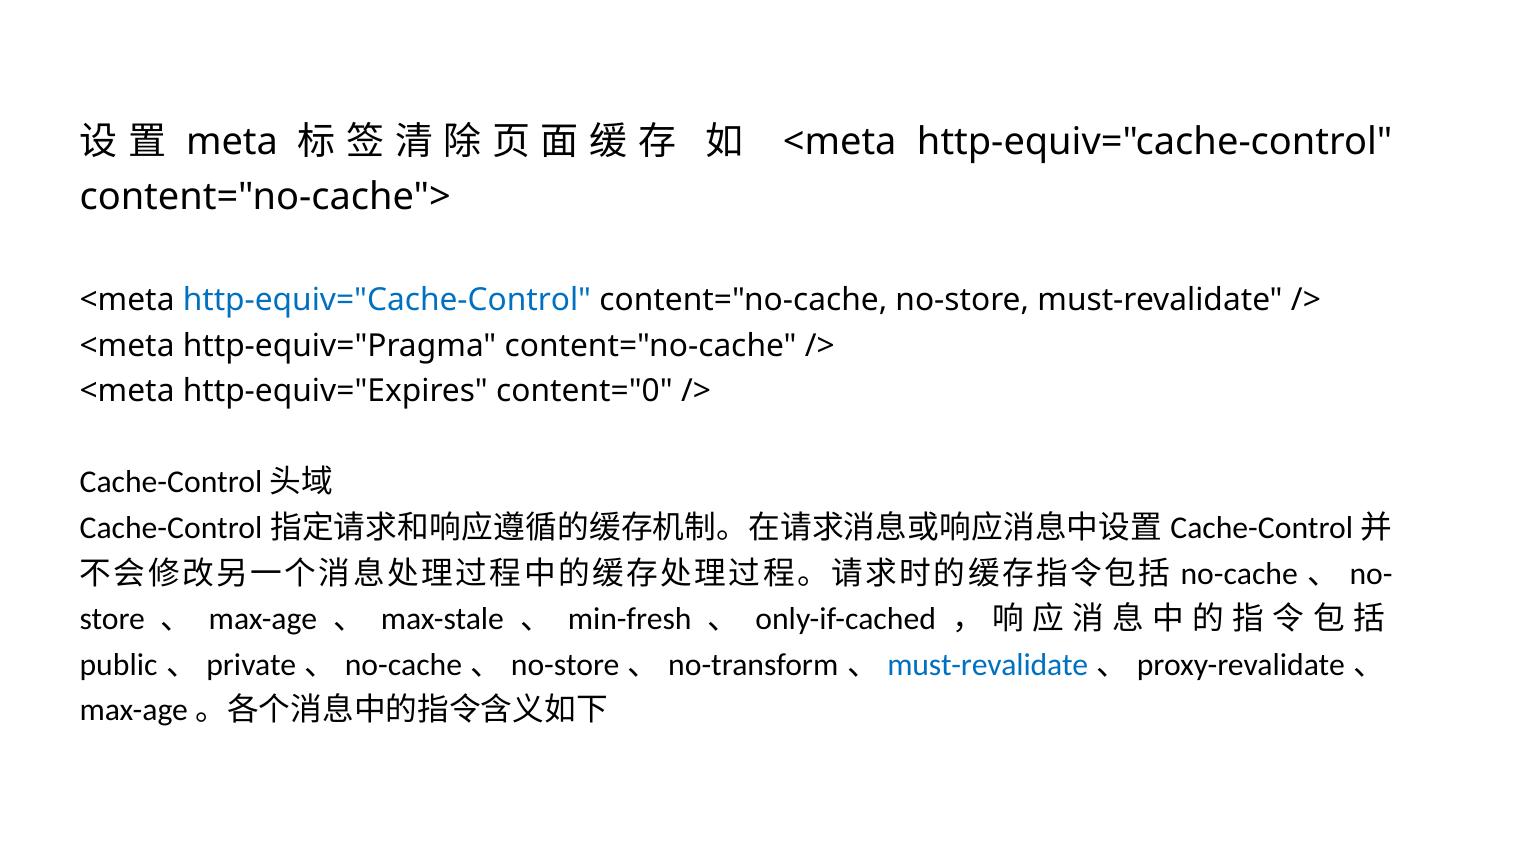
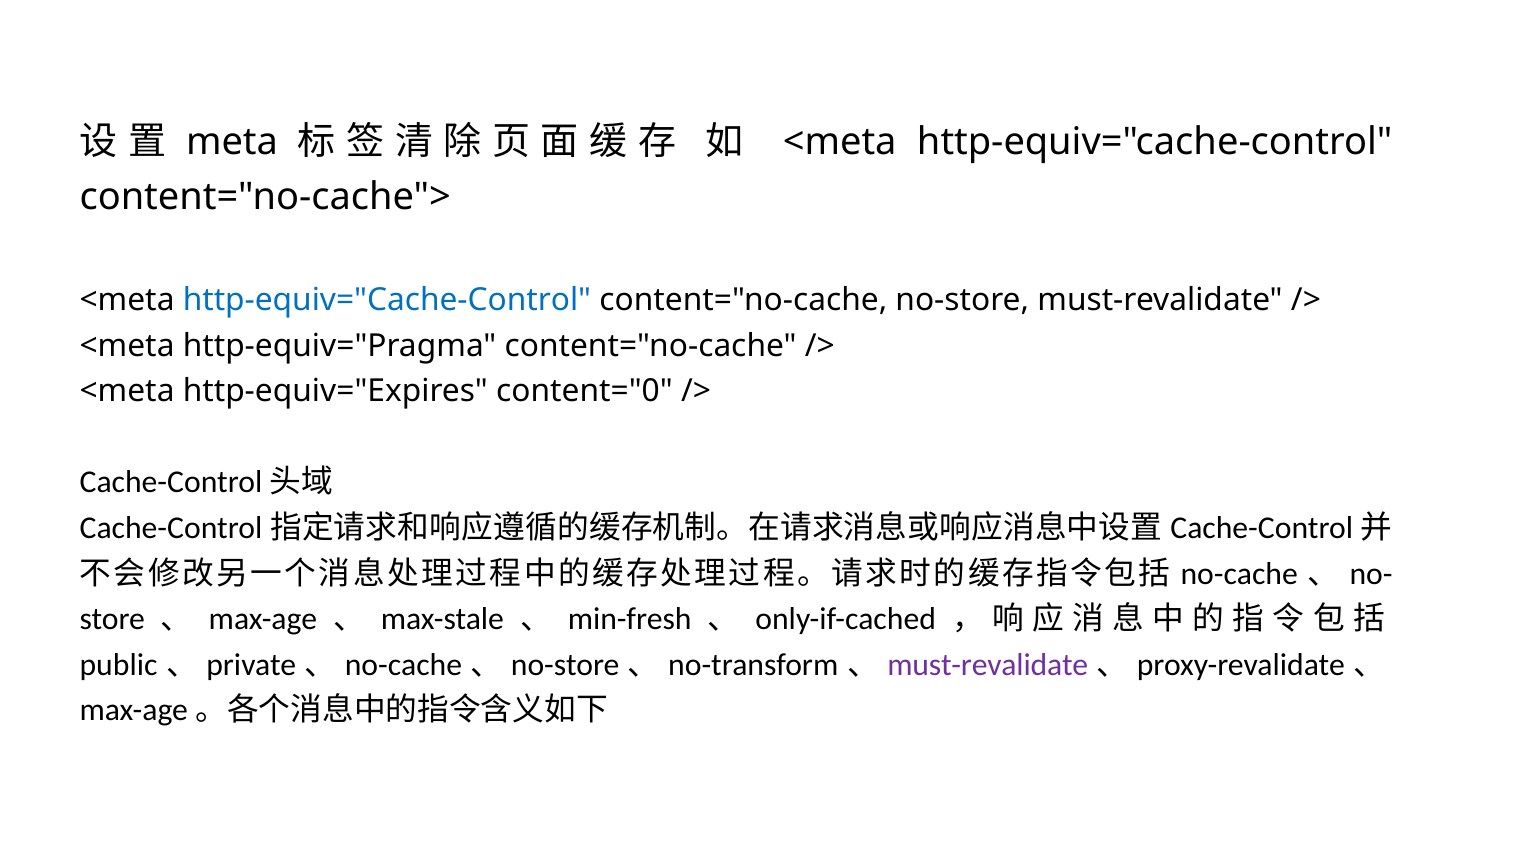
must-revalidate at (988, 665) colour: blue -> purple
